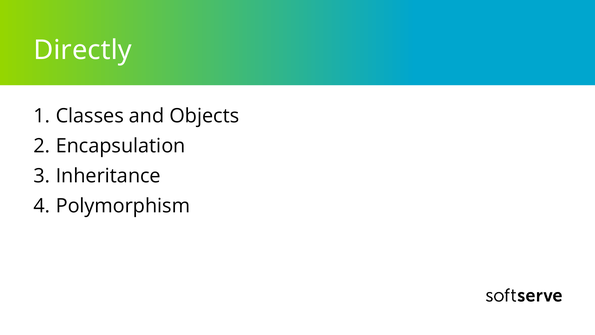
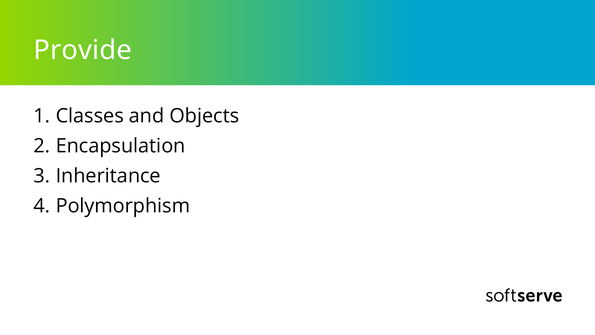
Directly: Directly -> Provide
